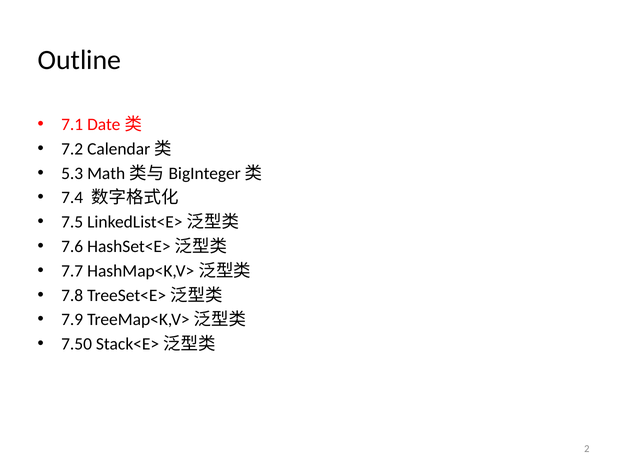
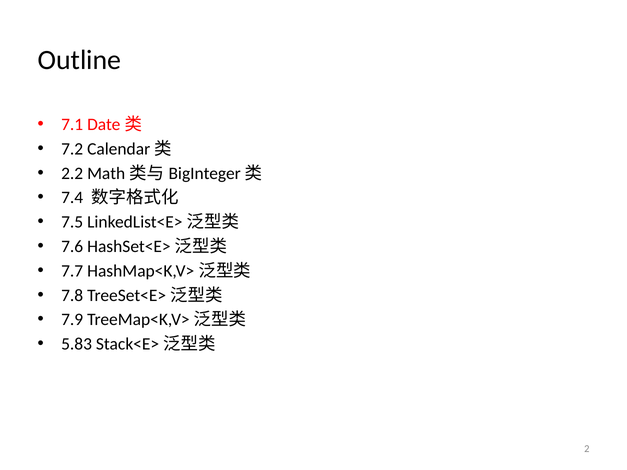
5.3: 5.3 -> 2.2
7.50: 7.50 -> 5.83
